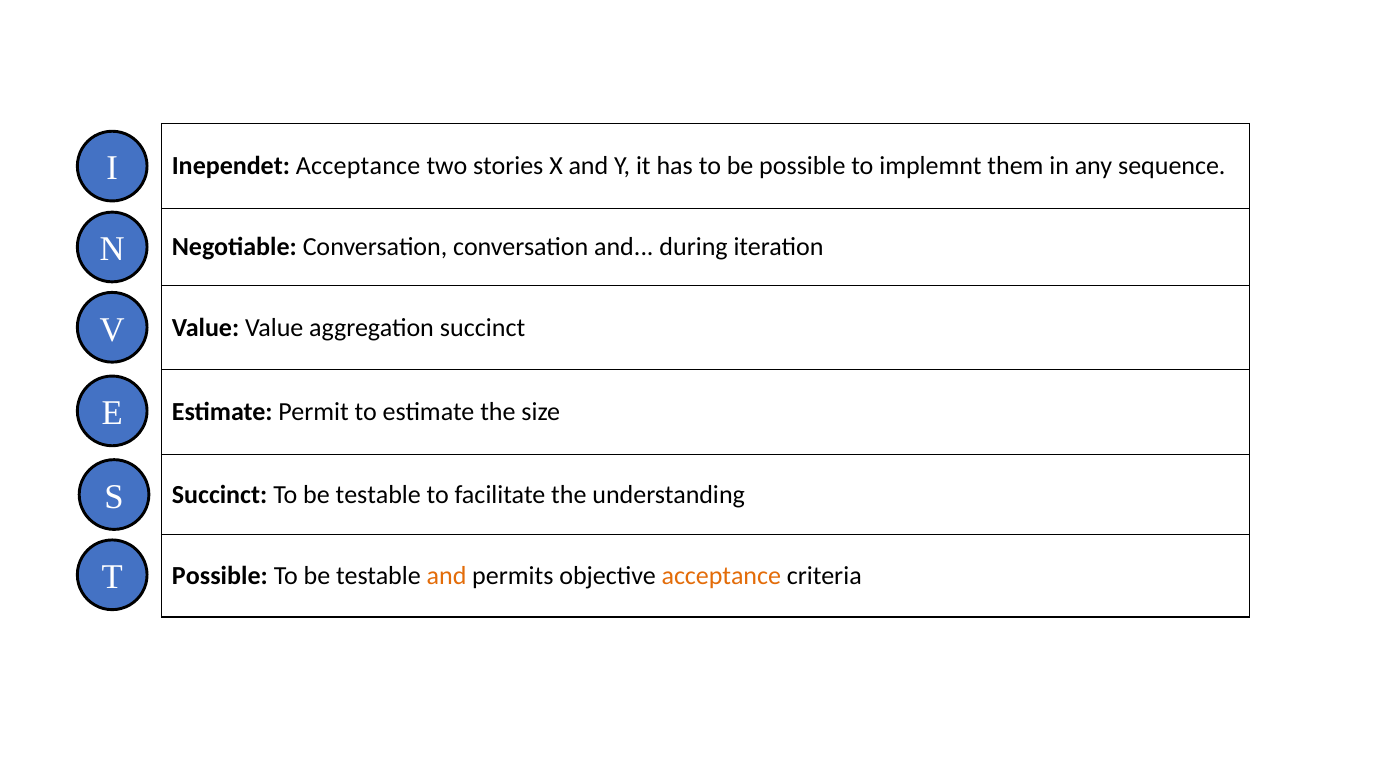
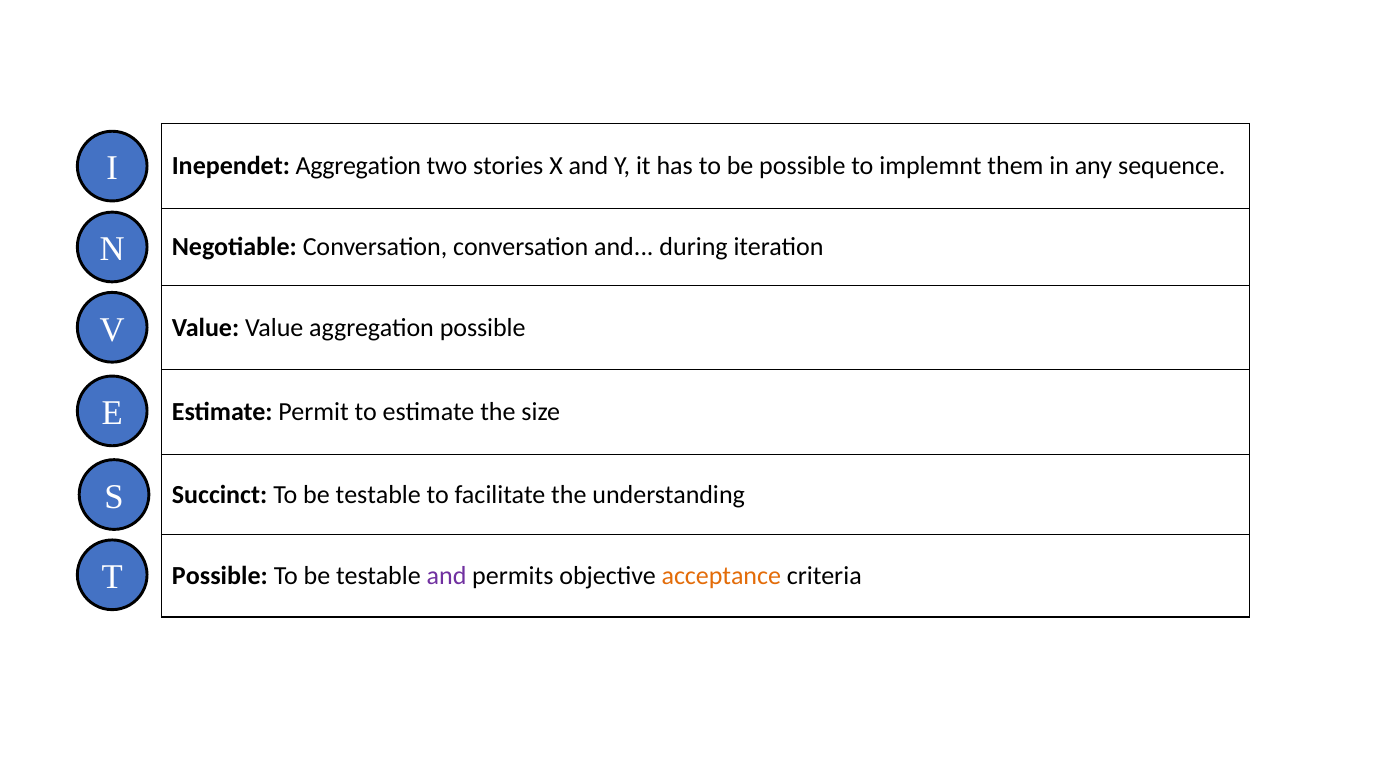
Inependet Acceptance: Acceptance -> Aggregation
aggregation succinct: succinct -> possible
and at (447, 576) colour: orange -> purple
